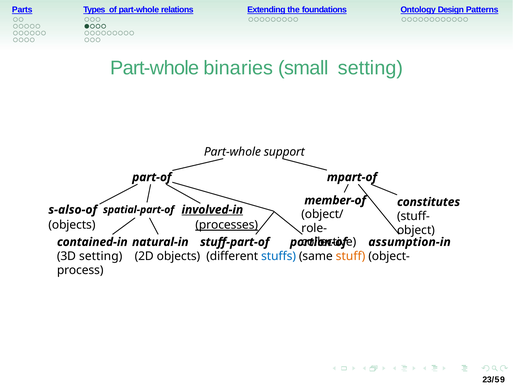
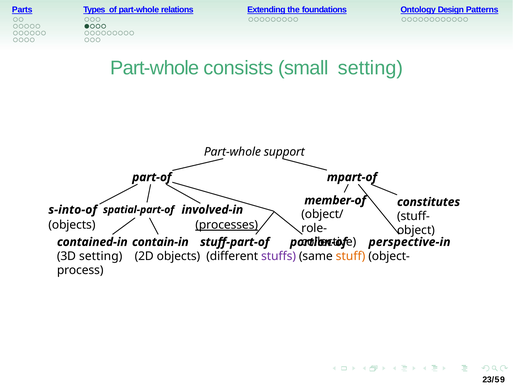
binaries: binaries -> consists
s-also-of: s-also-of -> s-into-of
involved-in underline: present -> none
natural-in: natural-in -> contain-in
assumption-in: assumption-in -> perspective-in
stuﬀs colour: blue -> purple
